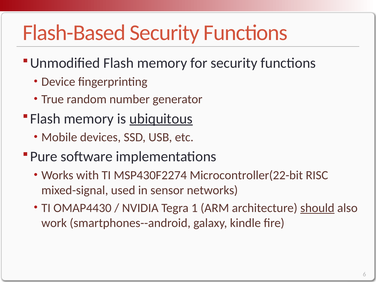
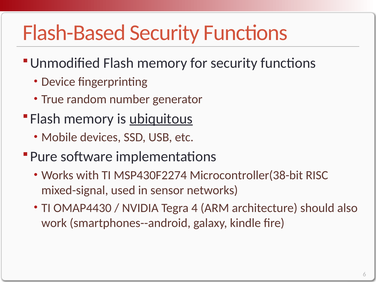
Microcontroller(22-bit: Microcontroller(22-bit -> Microcontroller(38-bit
1: 1 -> 4
should underline: present -> none
